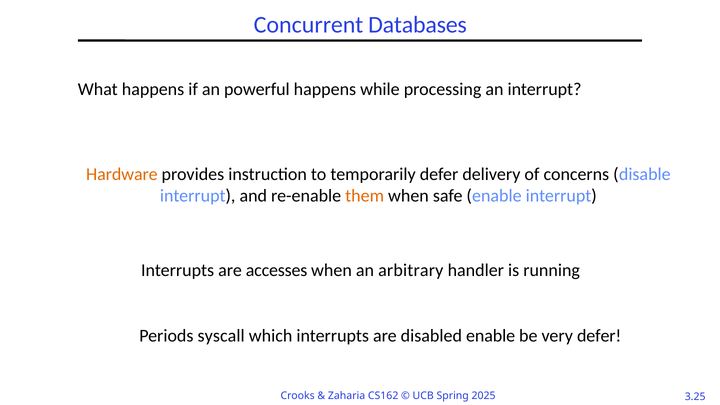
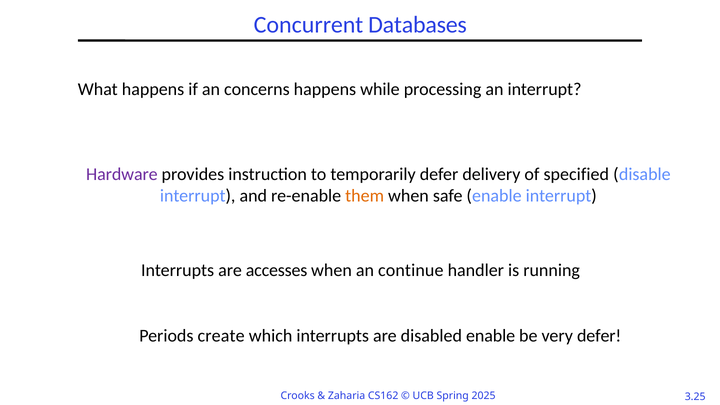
powerful: powerful -> concerns
Hardware colour: orange -> purple
concerns: concerns -> specified
arbitrary: arbitrary -> continue
syscall: syscall -> create
